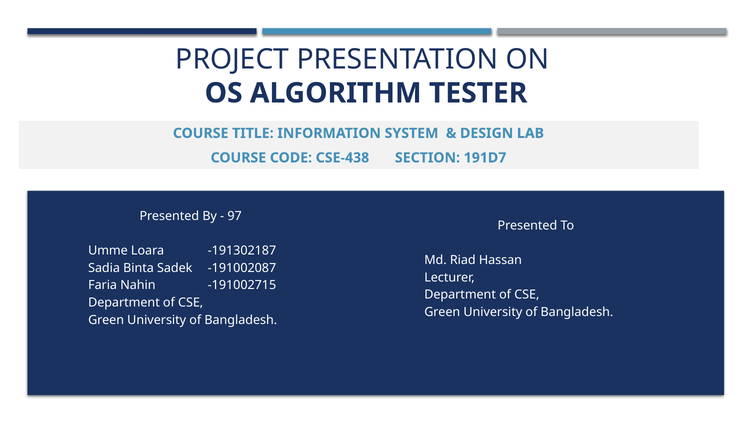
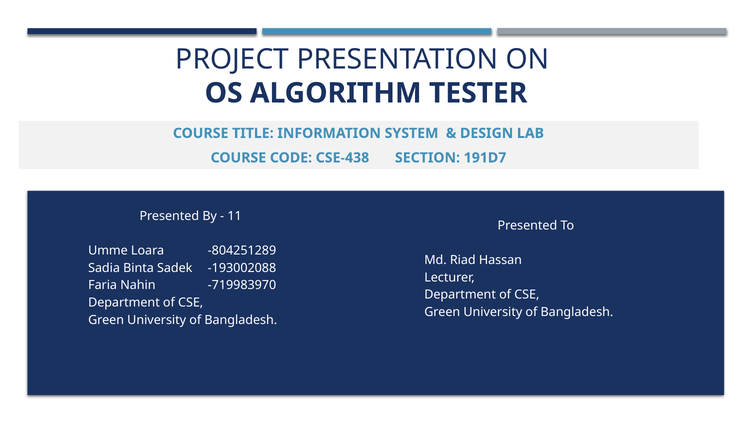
97: 97 -> 11
-191302187: -191302187 -> -804251289
-191002087: -191002087 -> -193002088
-191002715: -191002715 -> -719983970
